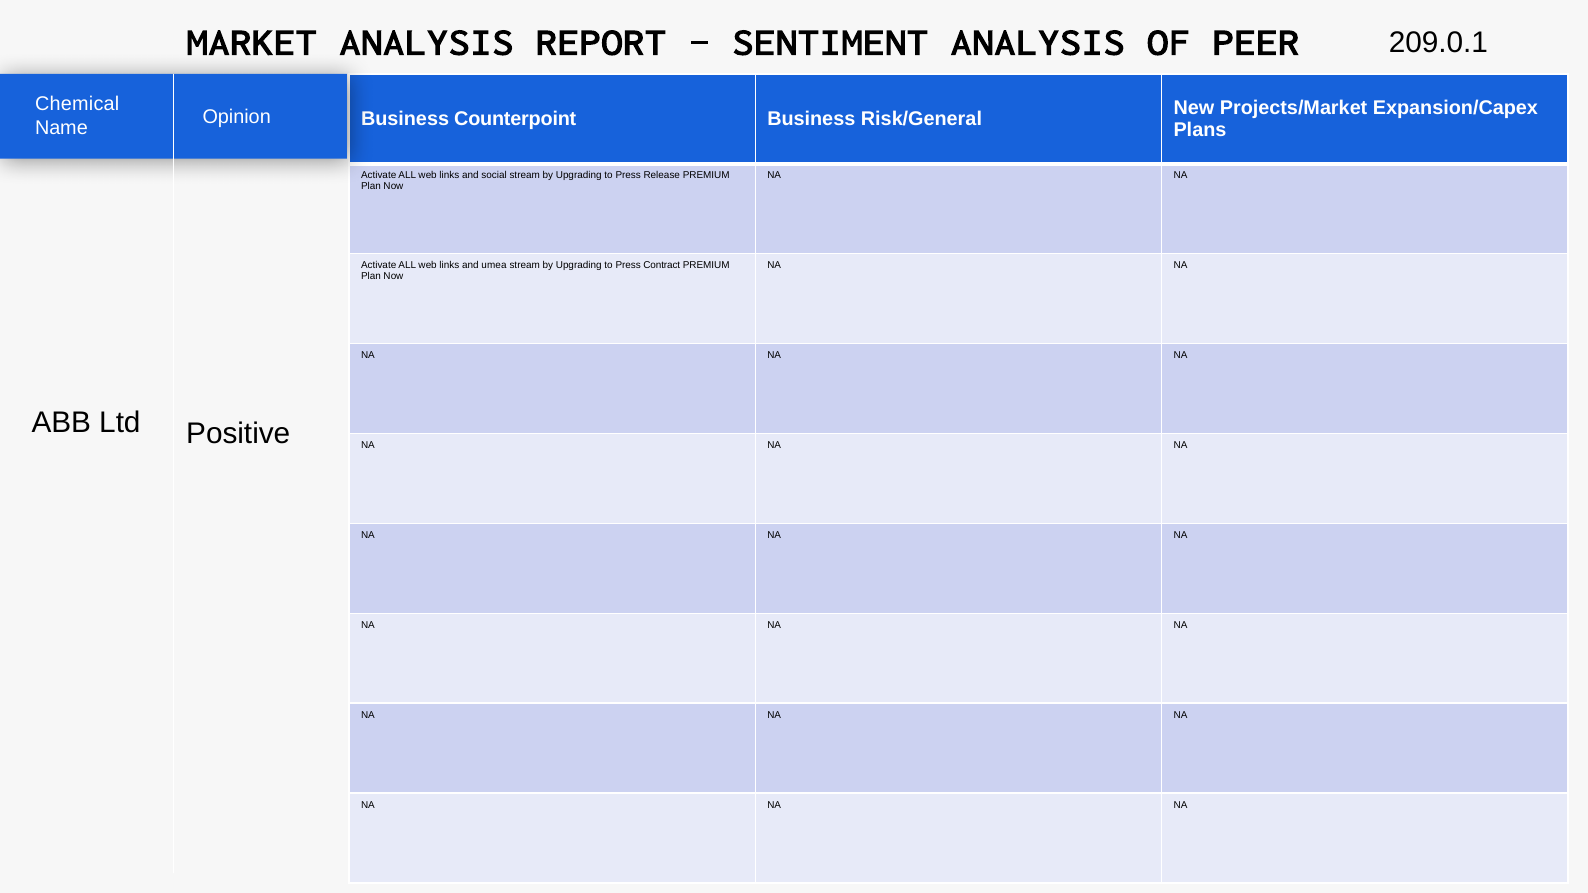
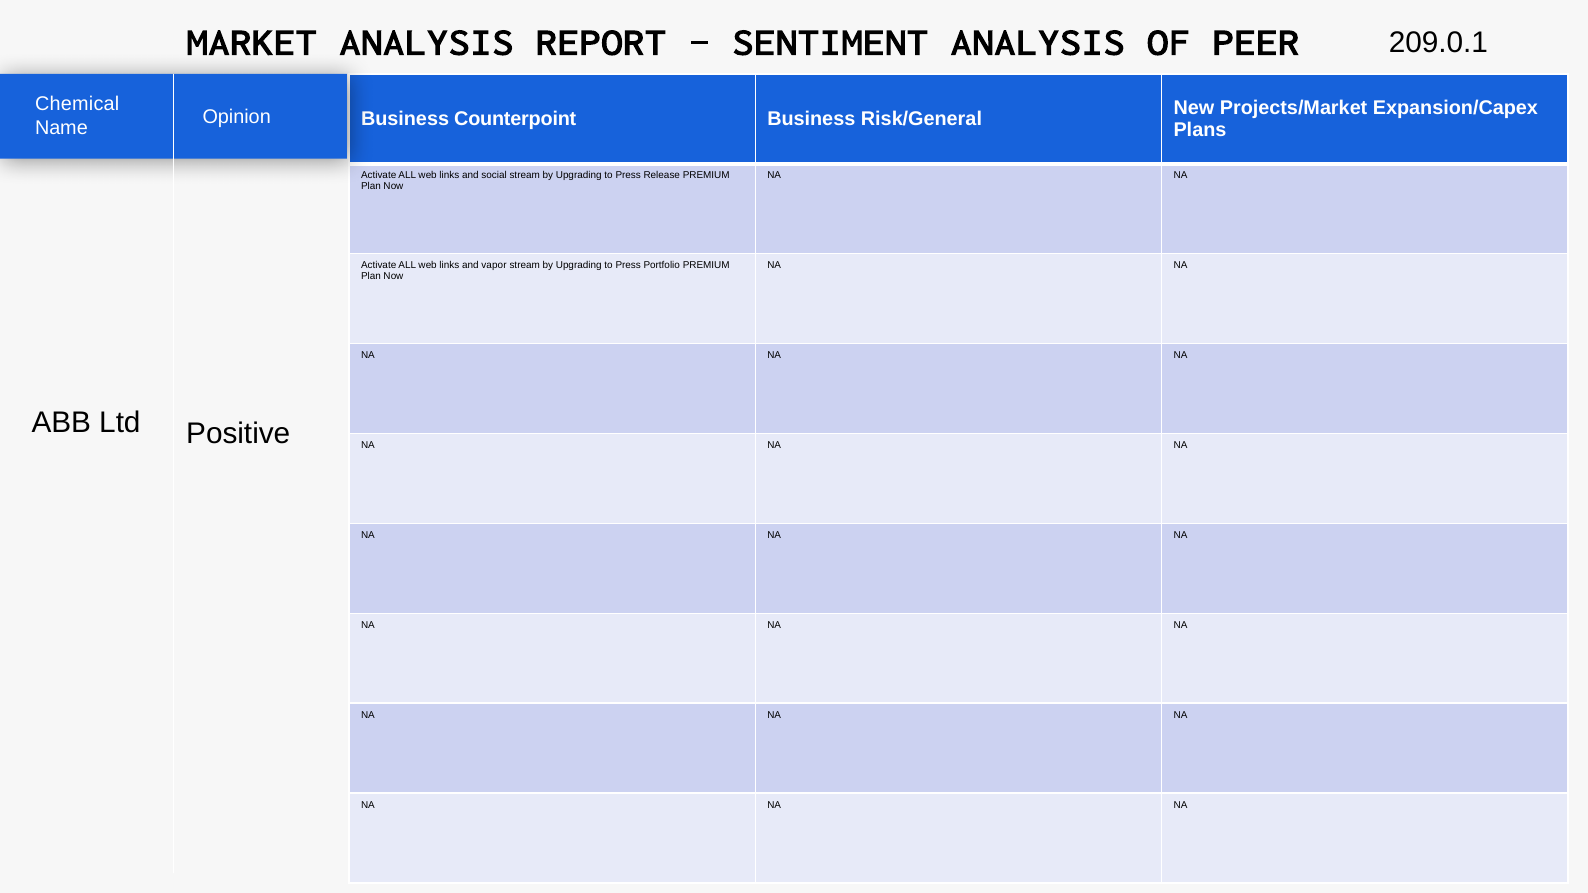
umea: umea -> vapor
Contract: Contract -> Portfolio
